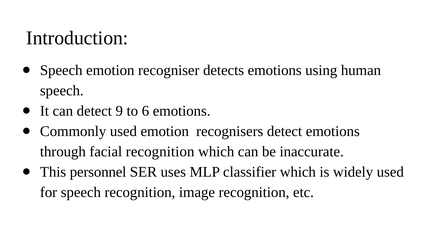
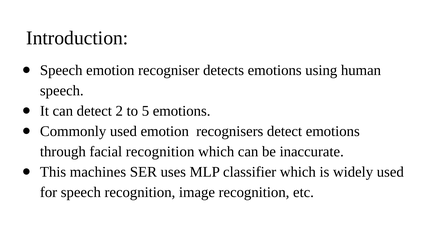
9: 9 -> 2
6: 6 -> 5
personnel: personnel -> machines
